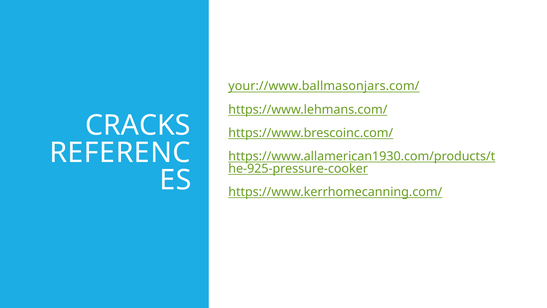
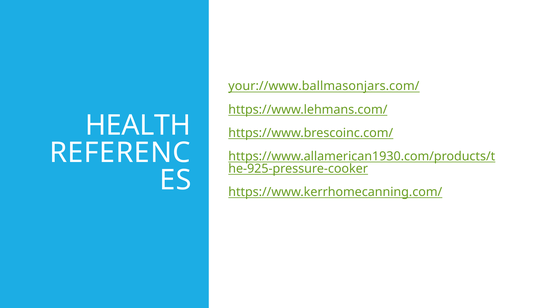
CRACKS: CRACKS -> HEALTH
